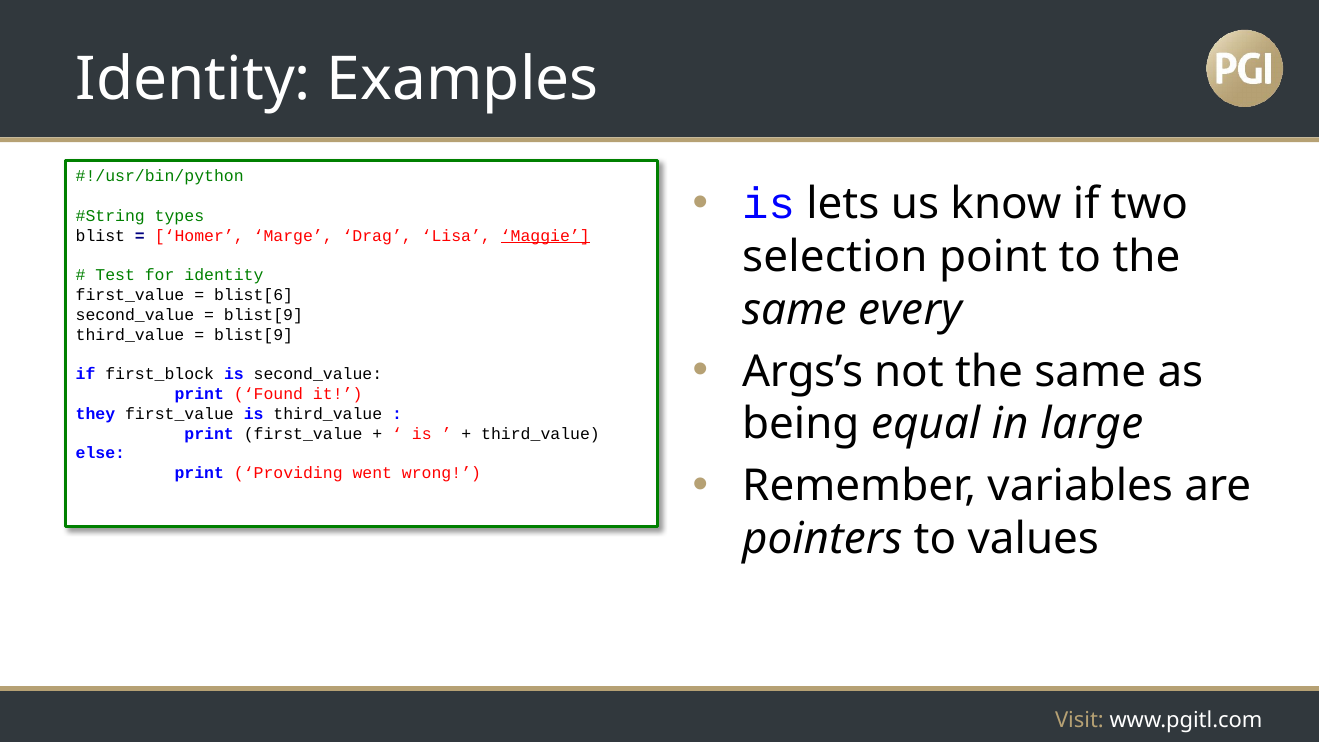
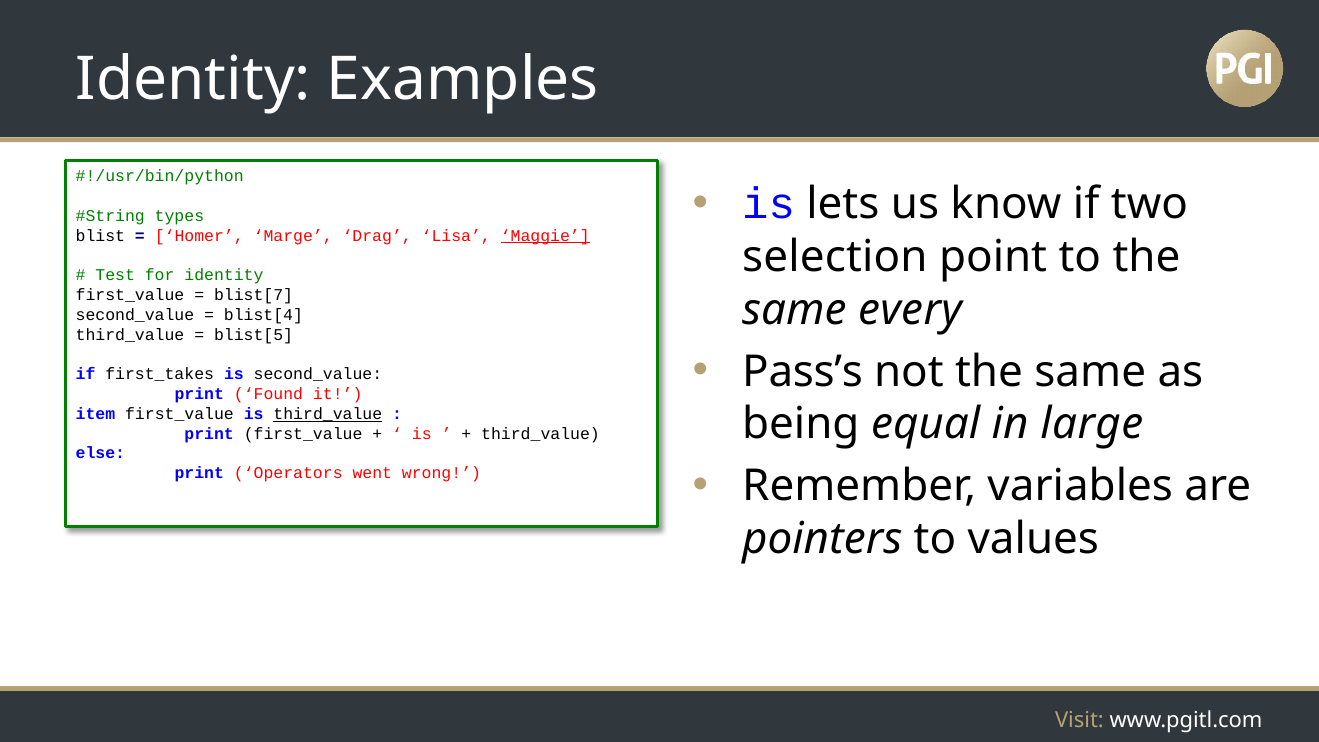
blist[6: blist[6 -> blist[7
blist[9 at (263, 315): blist[9 -> blist[4
blist[9 at (254, 335): blist[9 -> blist[5
Args’s: Args’s -> Pass’s
first_block: first_block -> first_takes
they: they -> item
third_value at (328, 414) underline: none -> present
Providing: Providing -> Operators
